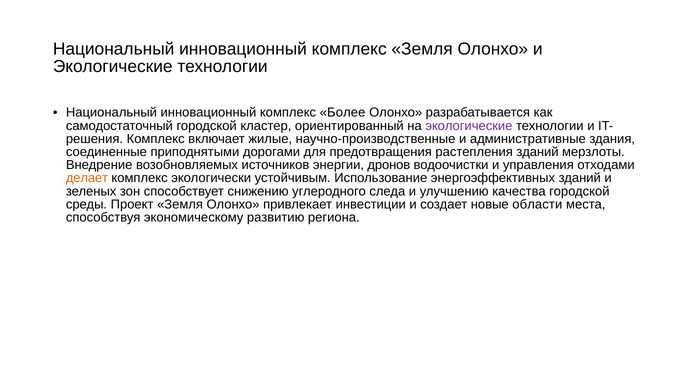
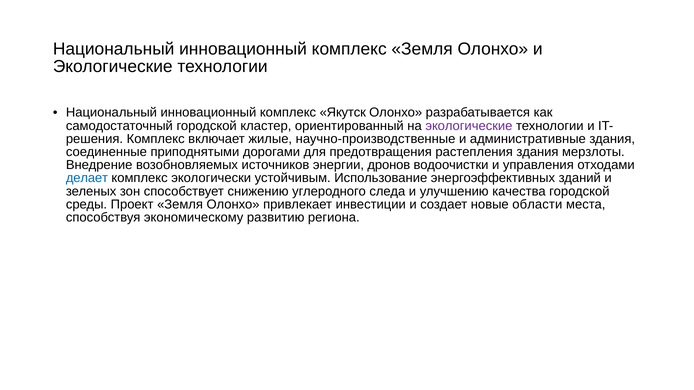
Более: Более -> Якутск
растепления зданий: зданий -> здания
делает colour: orange -> blue
